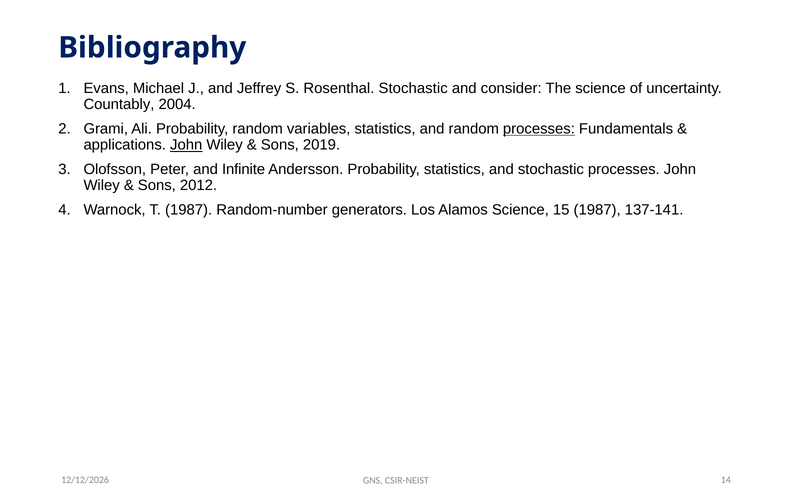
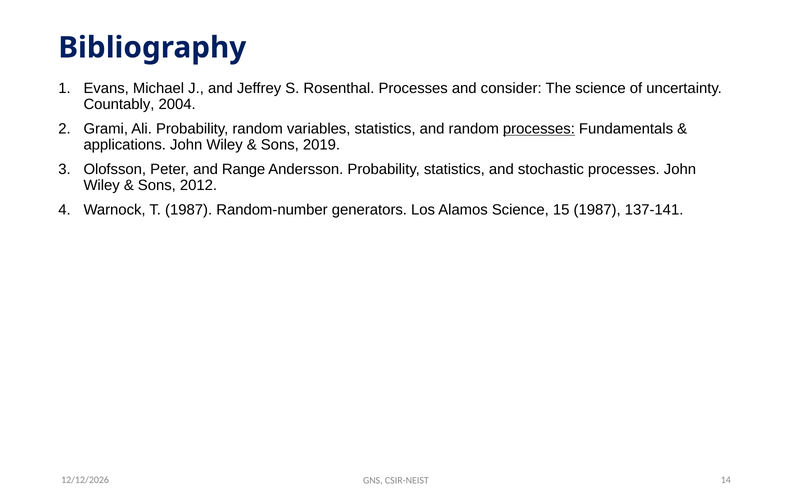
Rosenthal Stochastic: Stochastic -> Processes
John at (186, 145) underline: present -> none
Infinite: Infinite -> Range
